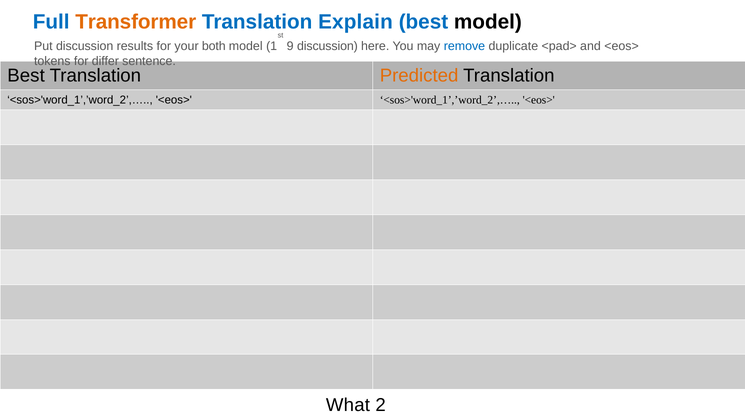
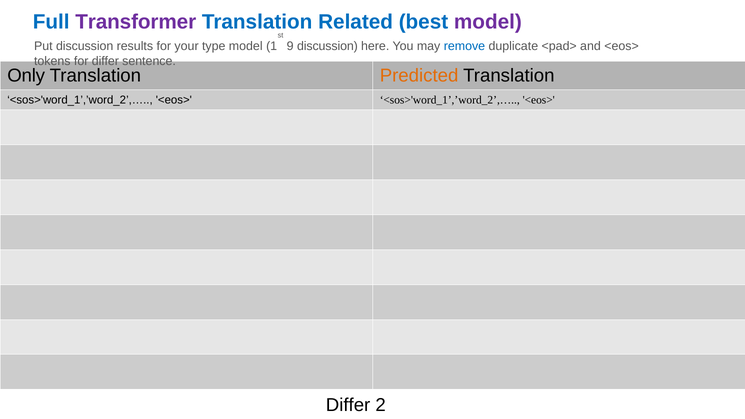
Transformer colour: orange -> purple
Explain: Explain -> Related
model at (488, 22) colour: black -> purple
both: both -> type
Best at (26, 76): Best -> Only
What at (348, 405): What -> Differ
